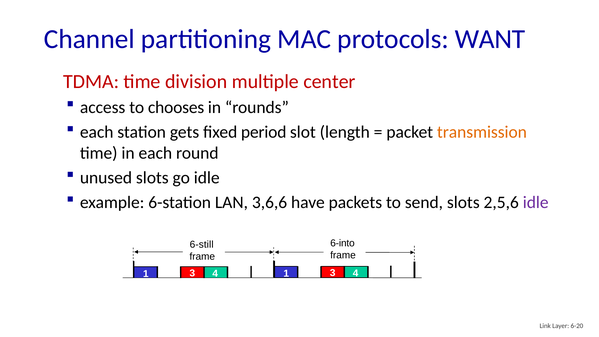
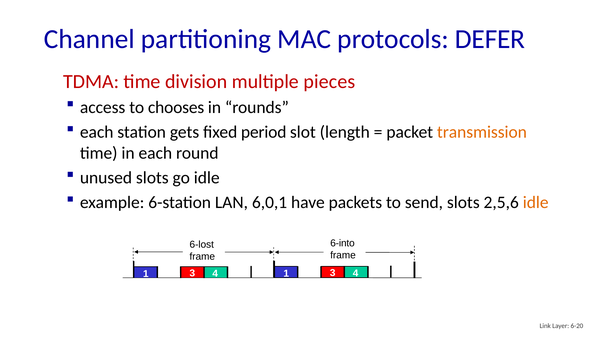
WANT: WANT -> DEFER
center: center -> pieces
3,6,6: 3,6,6 -> 6,0,1
idle at (536, 202) colour: purple -> orange
6-still: 6-still -> 6-lost
